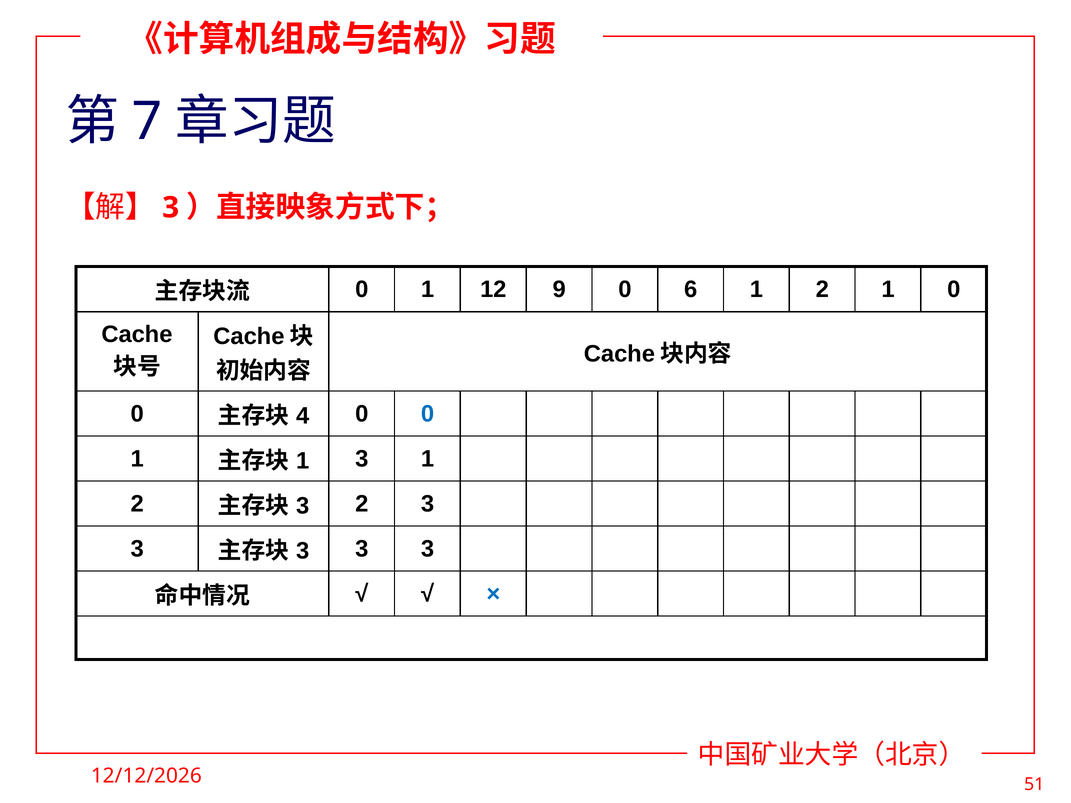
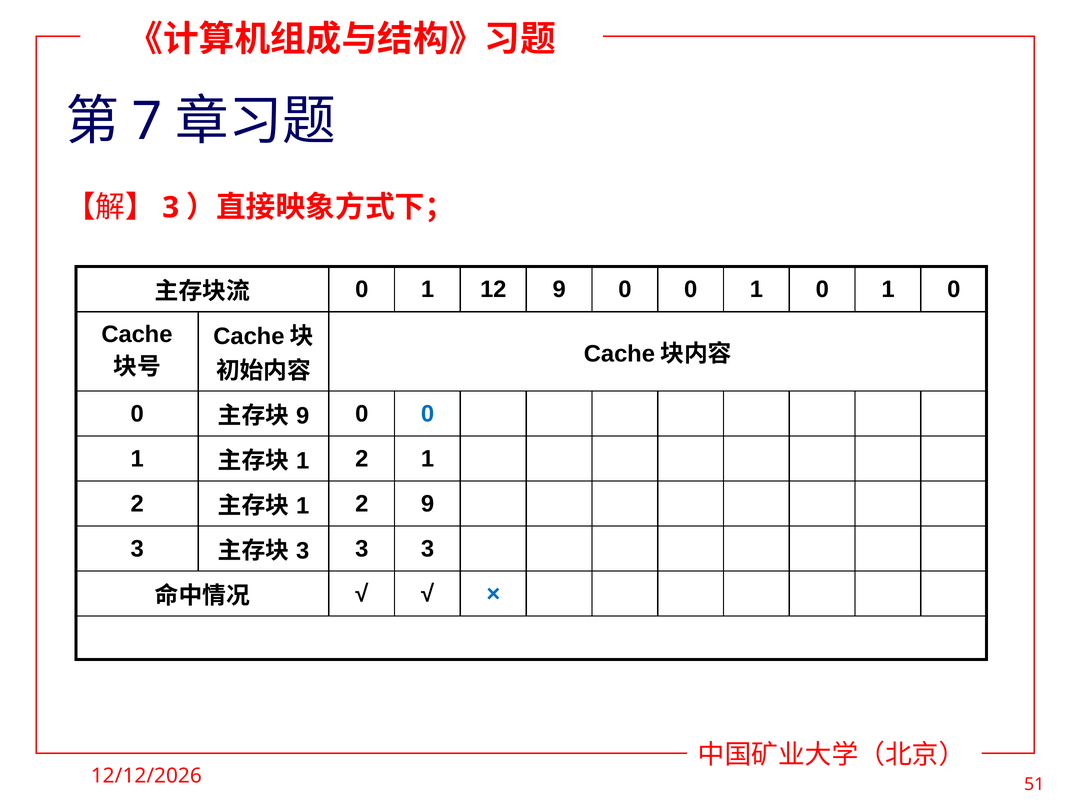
12 9 0 6: 6 -> 0
2 at (822, 290): 2 -> 0
4 at (303, 416): 4 -> 9
3 at (362, 459): 3 -> 2
3 at (303, 506): 3 -> 1
2 3: 3 -> 9
